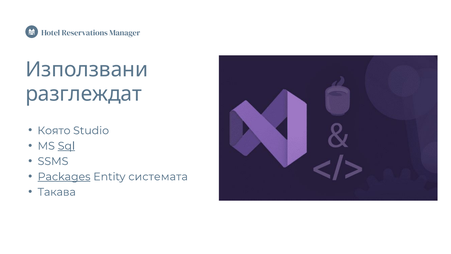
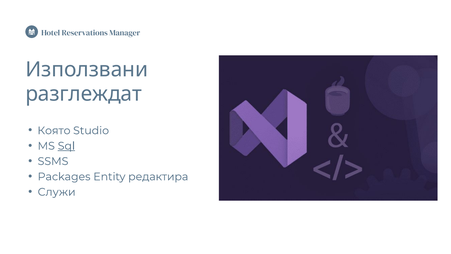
Packages underline: present -> none
системата: системата -> редактира
Такава: Такава -> Служи
